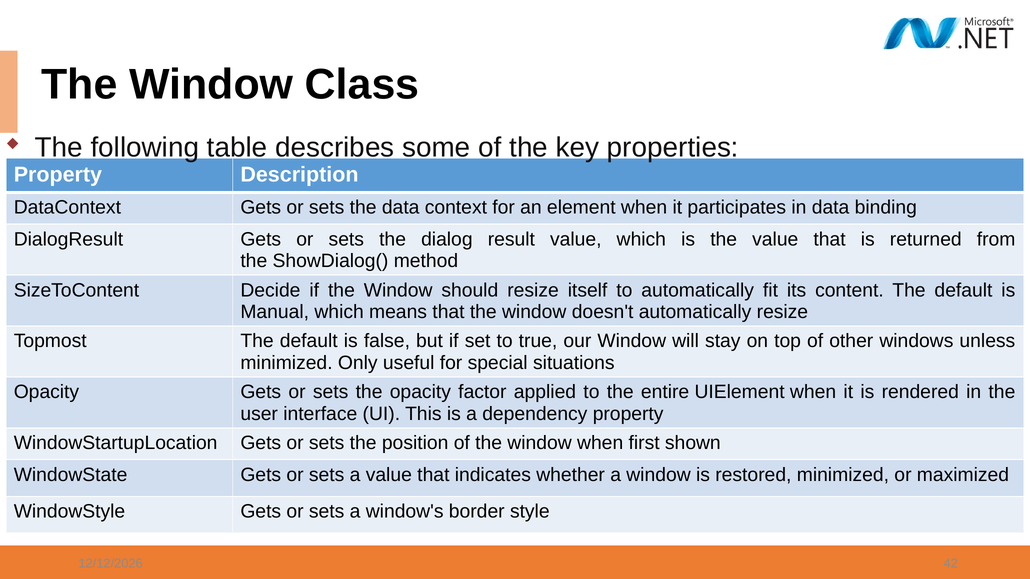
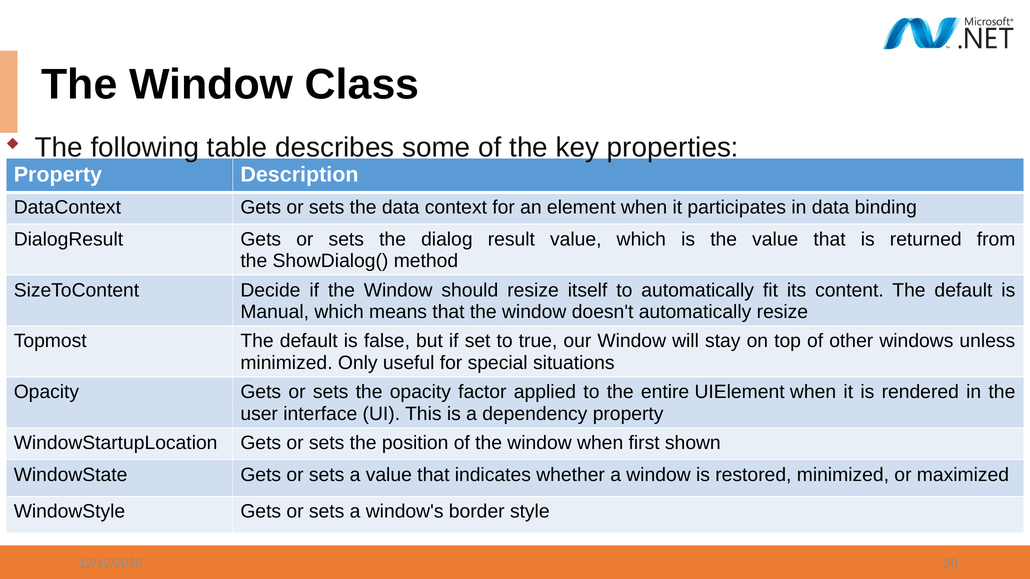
42: 42 -> 30
